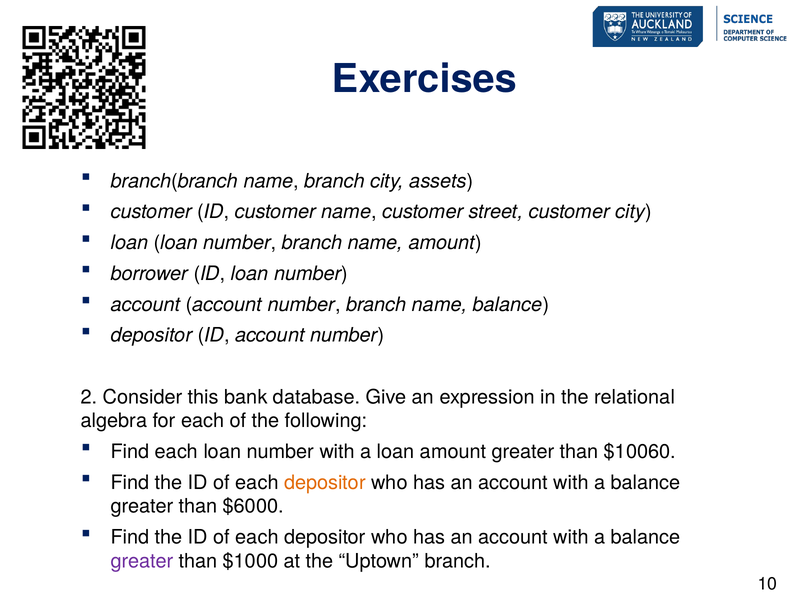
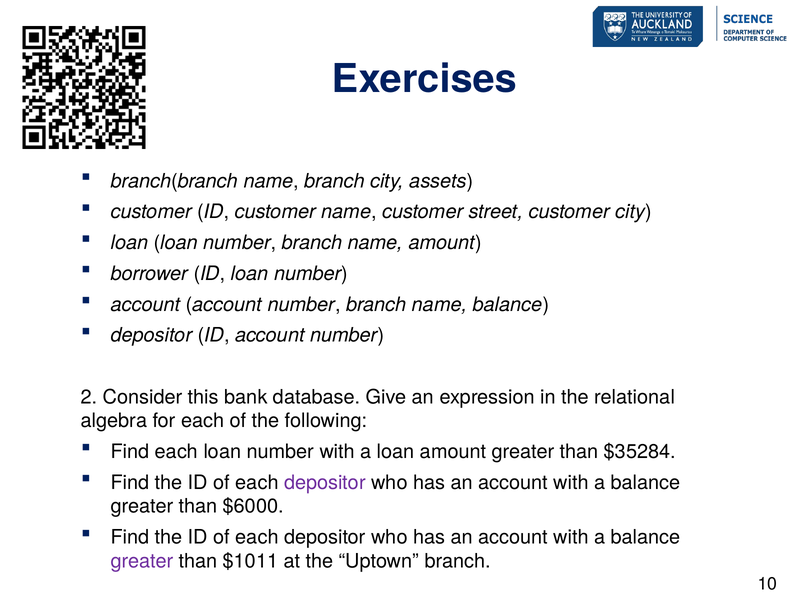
$10060: $10060 -> $35284
depositor at (325, 483) colour: orange -> purple
$1000: $1000 -> $1011
